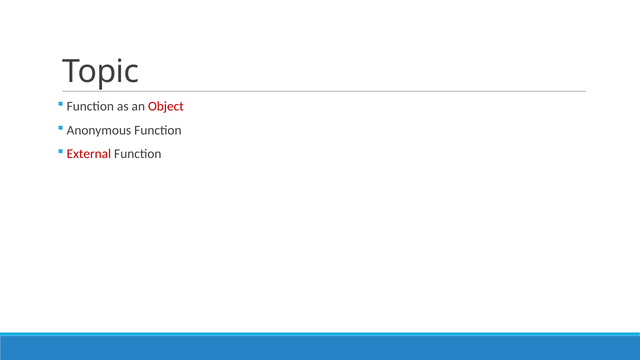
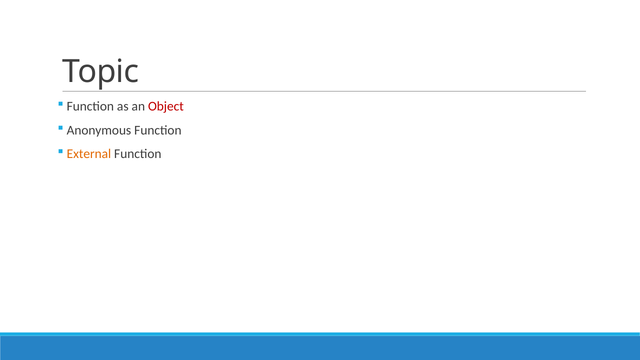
External colour: red -> orange
